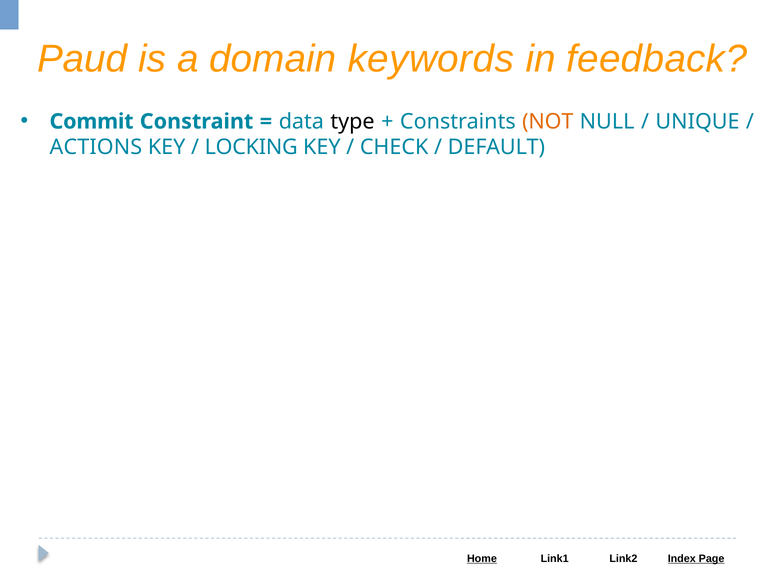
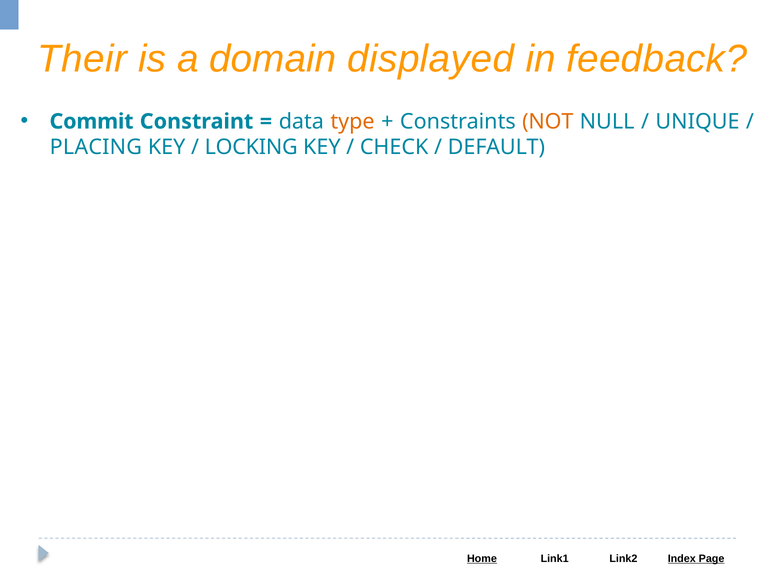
Paud: Paud -> Their
keywords: keywords -> displayed
type colour: black -> orange
ACTIONS: ACTIONS -> PLACING
